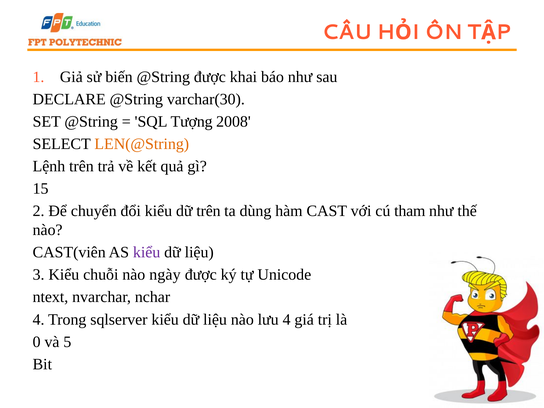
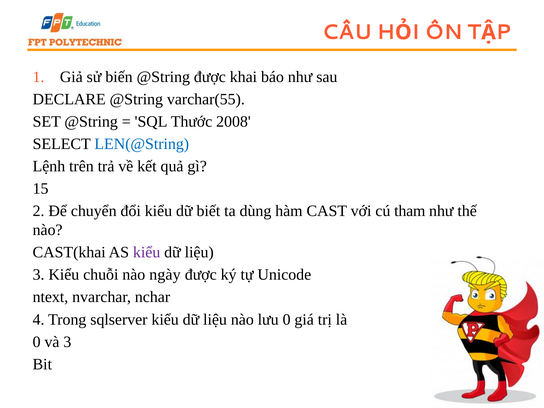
varchar(30: varchar(30 -> varchar(55
Tượng: Tượng -> Thước
LEN(@String colour: orange -> blue
dữ trên: trên -> biết
CAST(viên: CAST(viên -> CAST(khai
lưu 4: 4 -> 0
và 5: 5 -> 3
